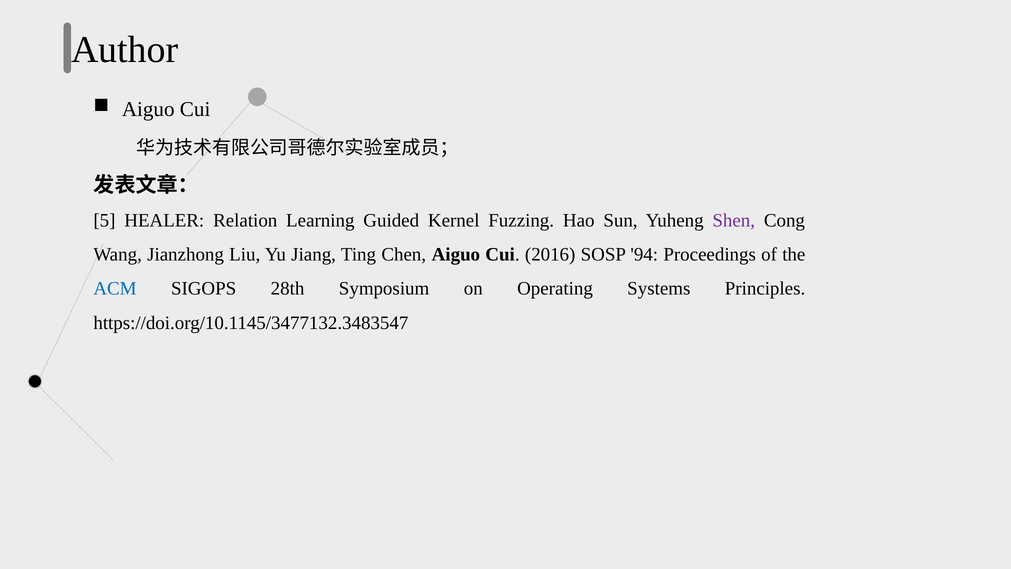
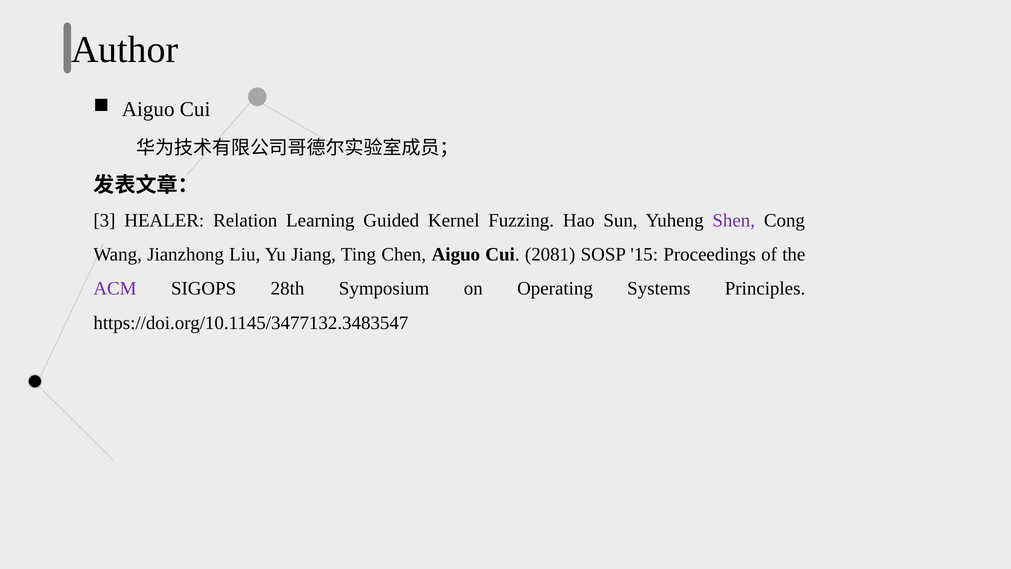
5: 5 -> 3
2016: 2016 -> 2081
94: 94 -> 15
ACM colour: blue -> purple
